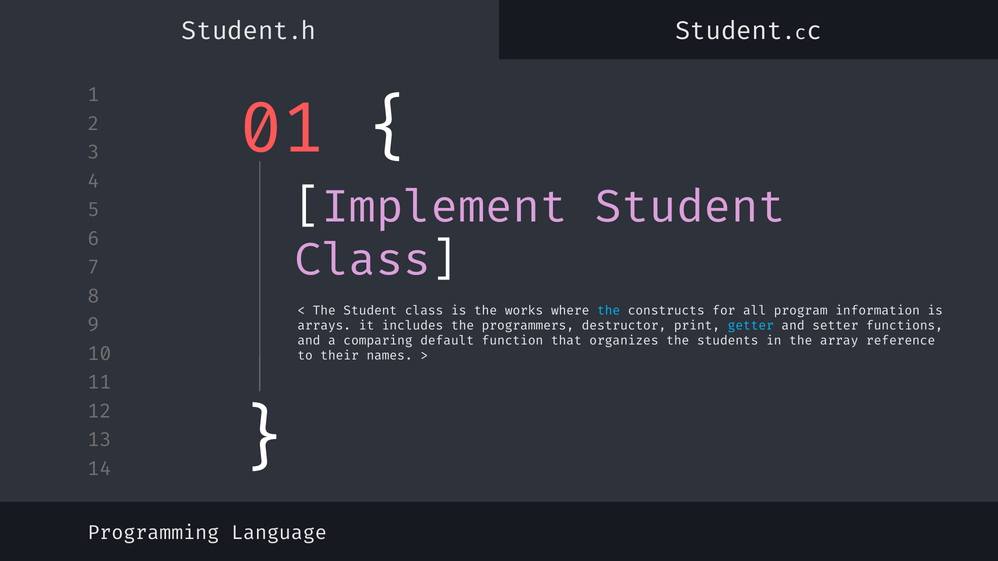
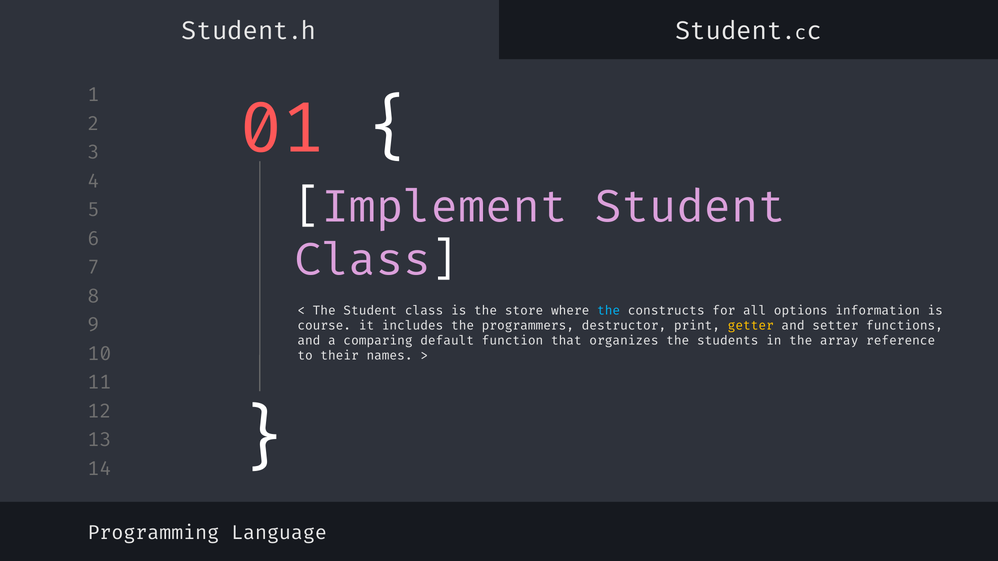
works: works -> store
program: program -> options
arrays: arrays -> course
getter colour: light blue -> yellow
